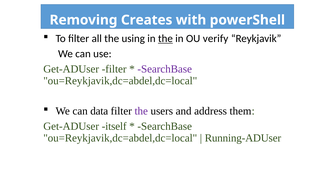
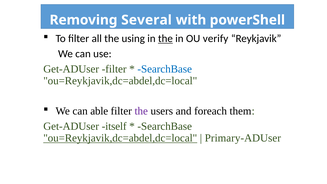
Creates: Creates -> Several
SearchBase at (165, 69) colour: purple -> blue
data: data -> able
address: address -> foreach
ou=Reykjavik,dc=abdel,dc=local at (120, 138) underline: none -> present
Running-ADUser: Running-ADUser -> Primary-ADUser
